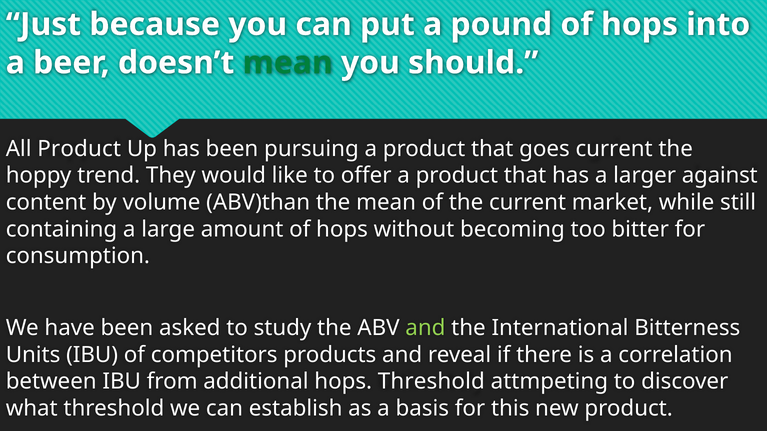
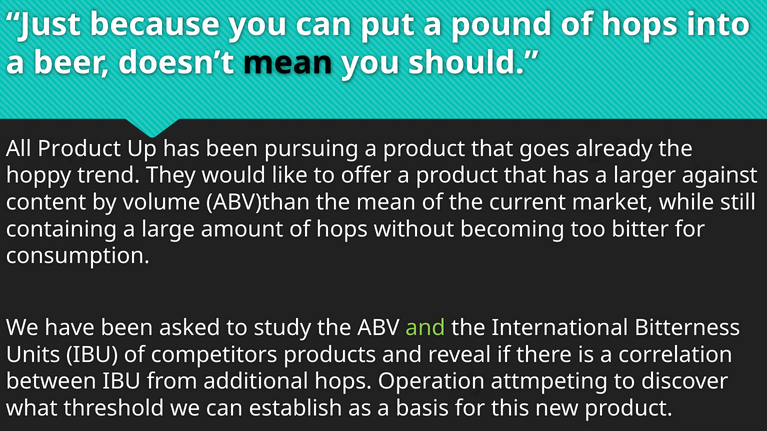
mean at (288, 63) colour: green -> black
goes current: current -> already
hops Threshold: Threshold -> Operation
